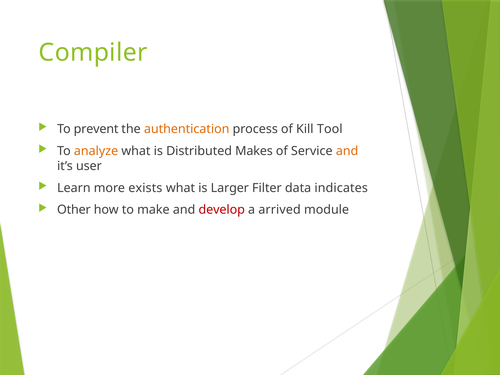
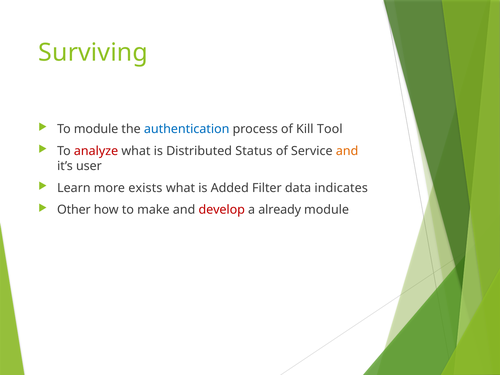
Compiler: Compiler -> Surviving
To prevent: prevent -> module
authentication colour: orange -> blue
analyze colour: orange -> red
Makes: Makes -> Status
Larger: Larger -> Added
arrived: arrived -> already
